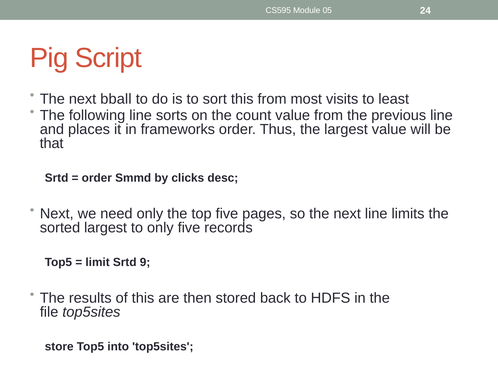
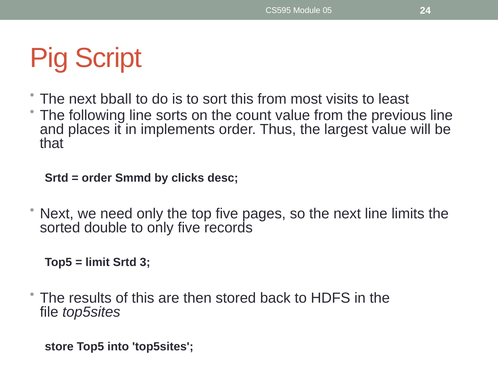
frameworks: frameworks -> implements
sorted largest: largest -> double
9: 9 -> 3
